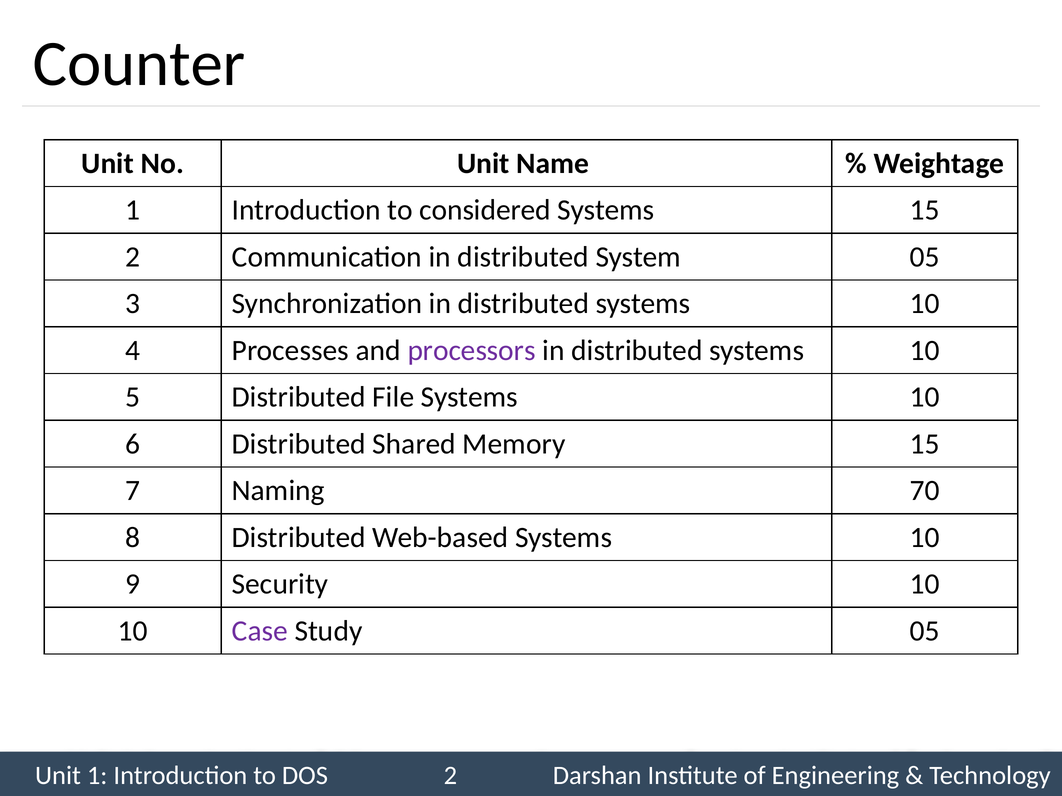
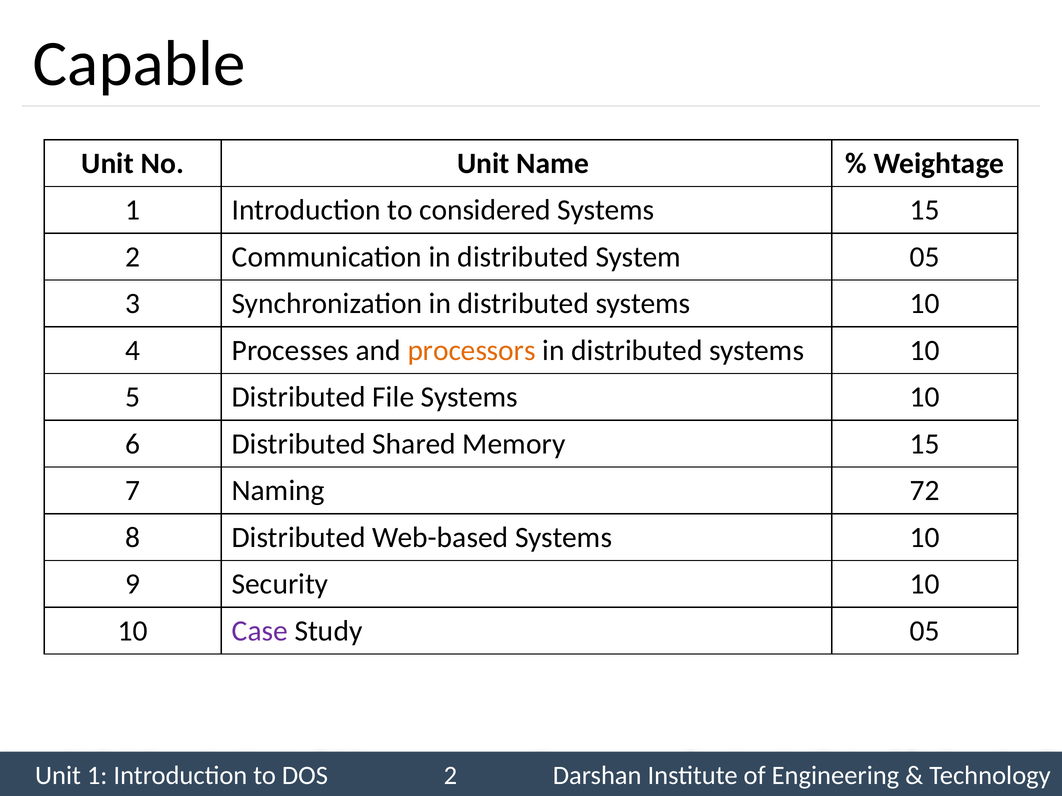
Counter: Counter -> Capable
processors colour: purple -> orange
70: 70 -> 72
